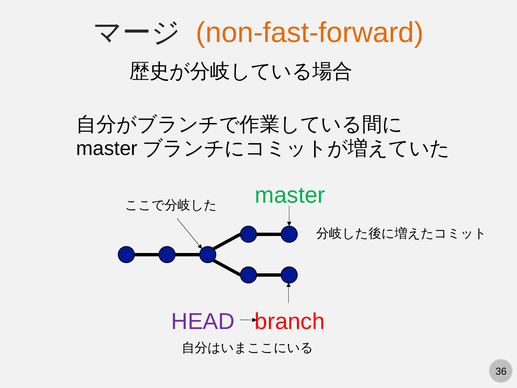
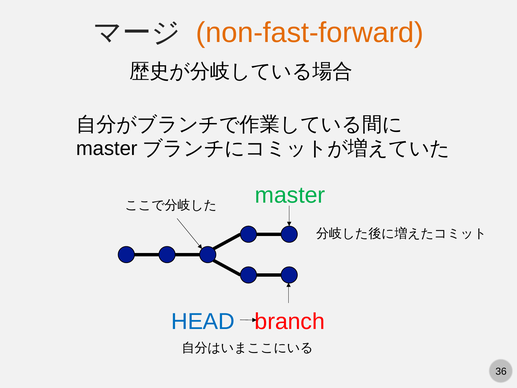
HEAD colour: purple -> blue
